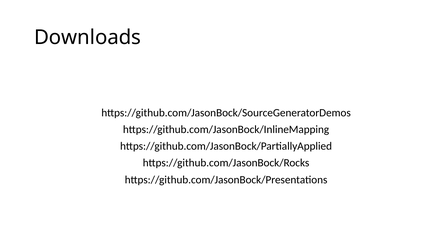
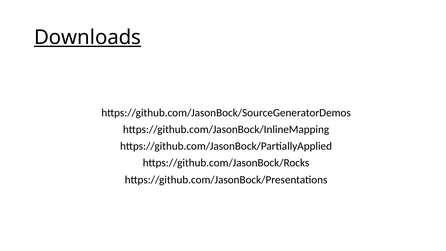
Downloads underline: none -> present
